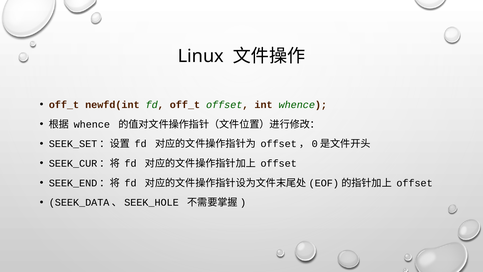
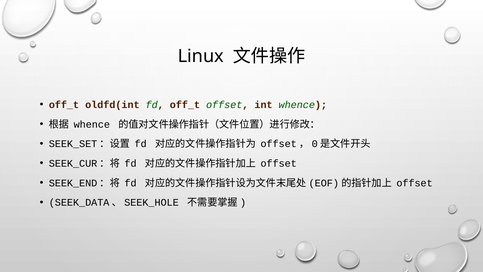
newfd(int: newfd(int -> oldfd(int
